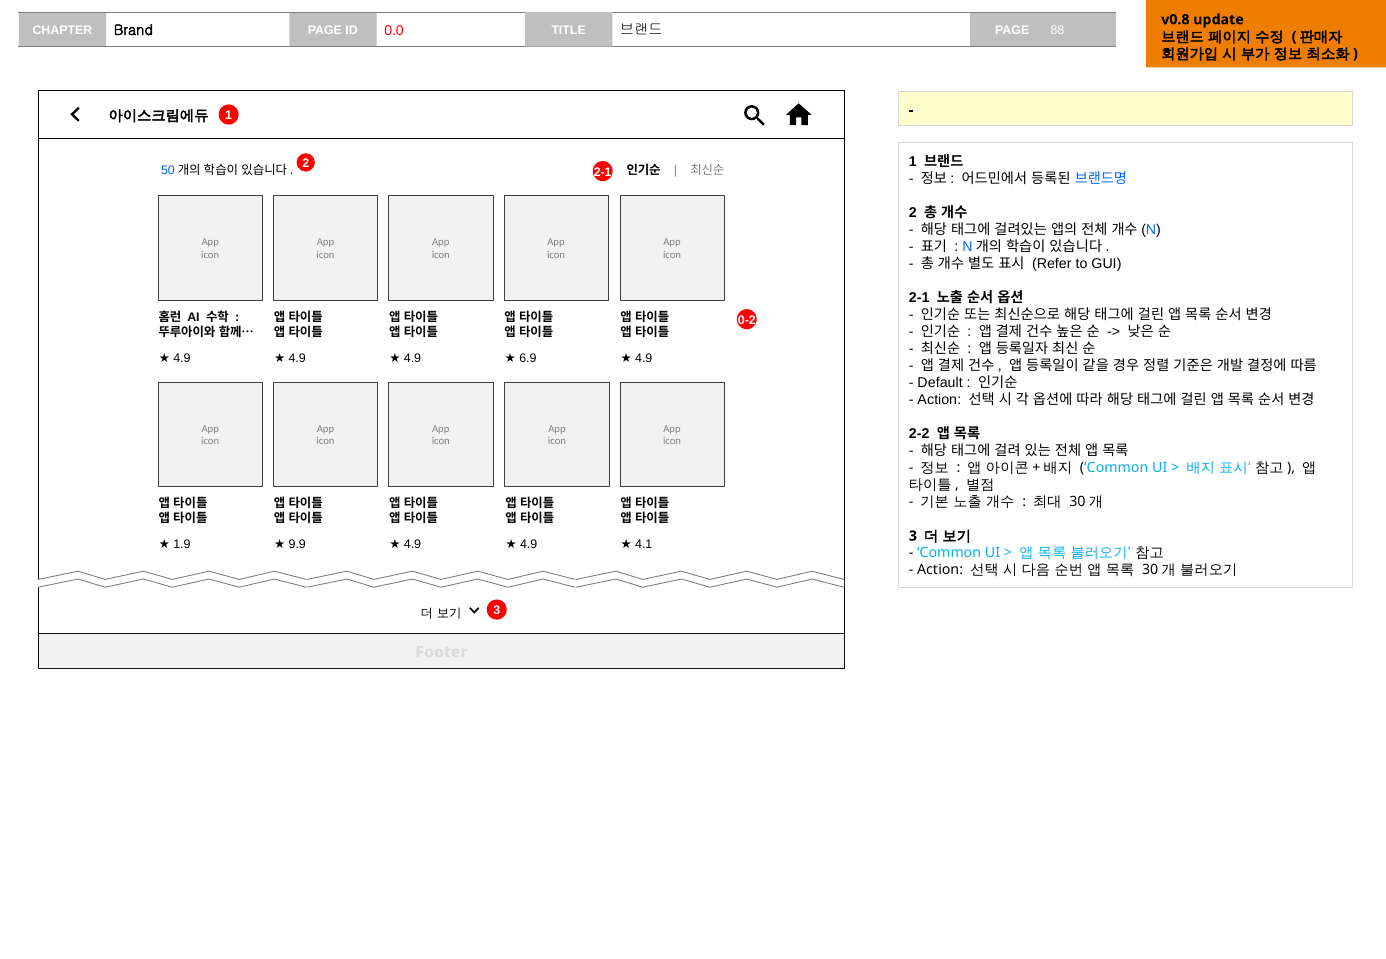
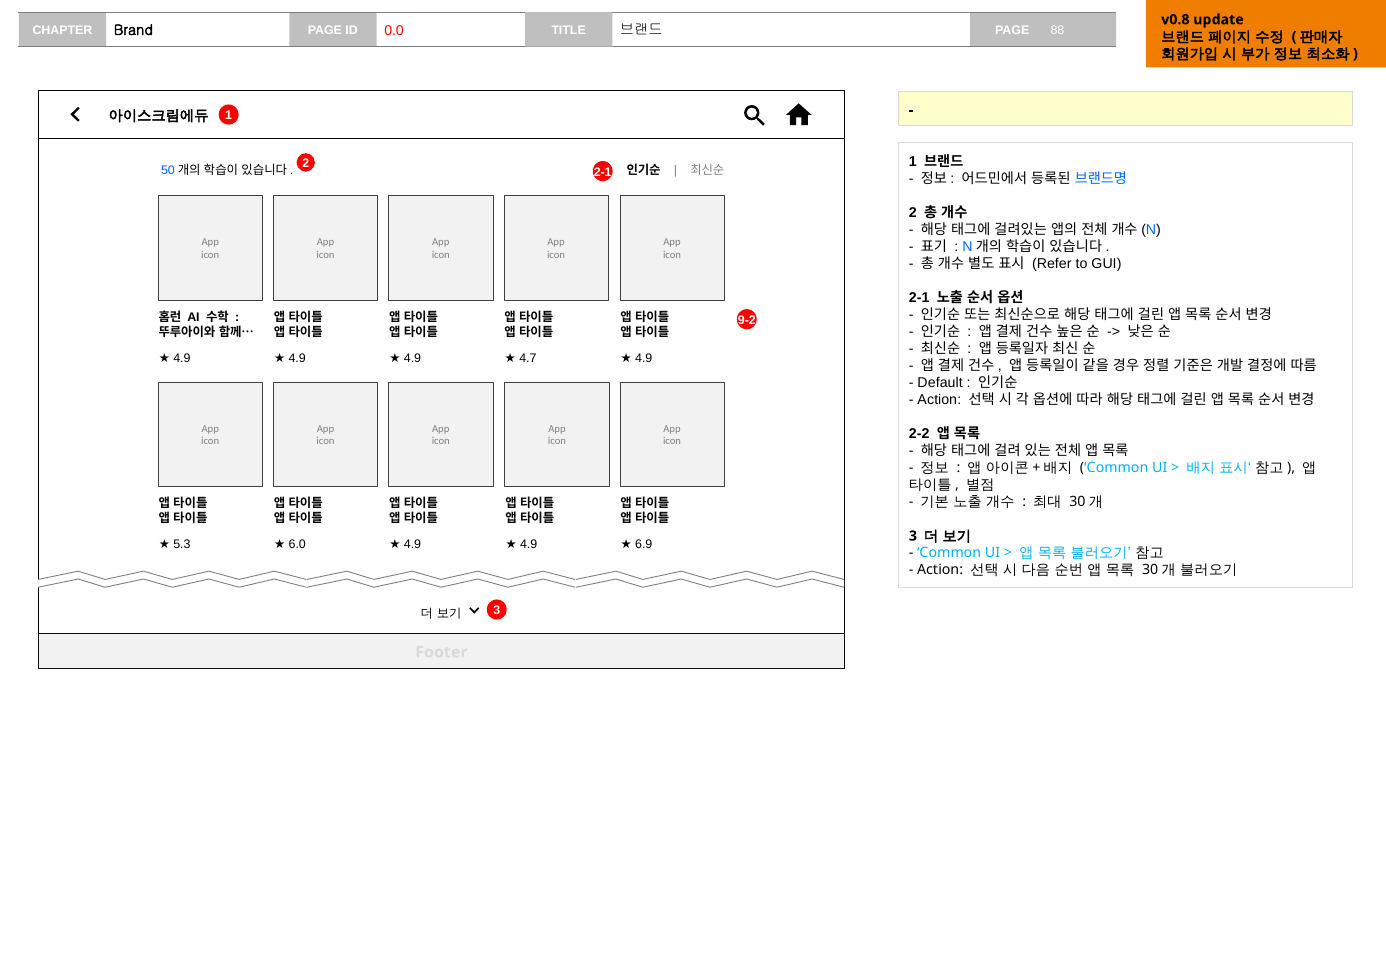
0-2: 0-2 -> 9-2
6.9: 6.9 -> 4.7
1.9: 1.9 -> 5.3
9.9: 9.9 -> 6.0
4.1: 4.1 -> 6.9
